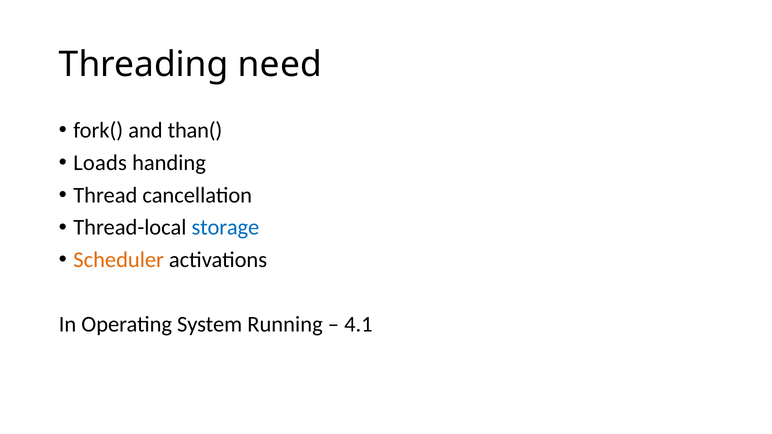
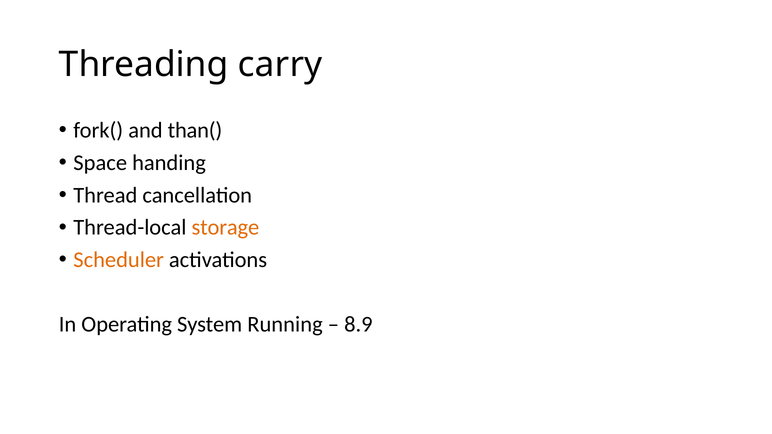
need: need -> carry
Loads: Loads -> Space
storage colour: blue -> orange
4.1: 4.1 -> 8.9
